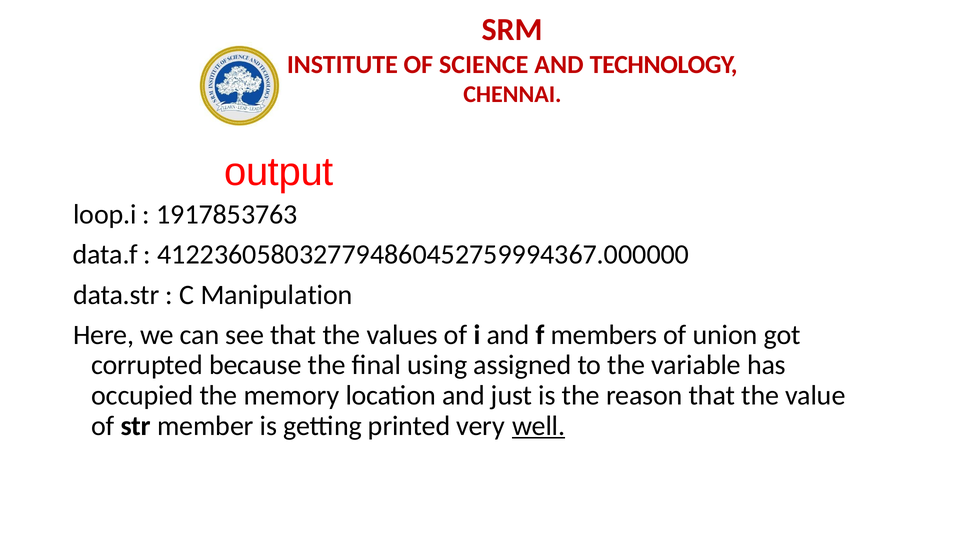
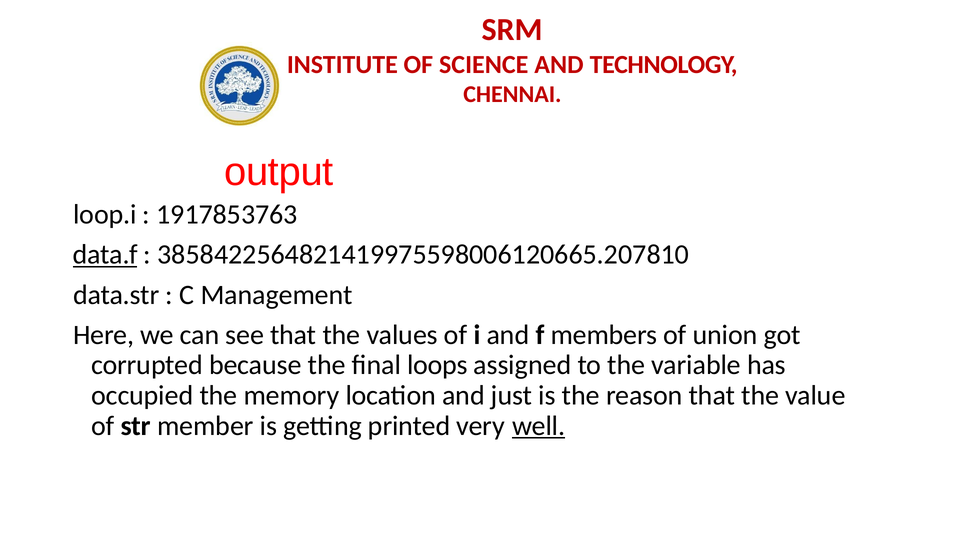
data.f underline: none -> present
4122360580327794860452759994367.000000: 4122360580327794860452759994367.000000 -> 3858422564821419975598006120665.207810
Manipulation: Manipulation -> Management
using: using -> loops
